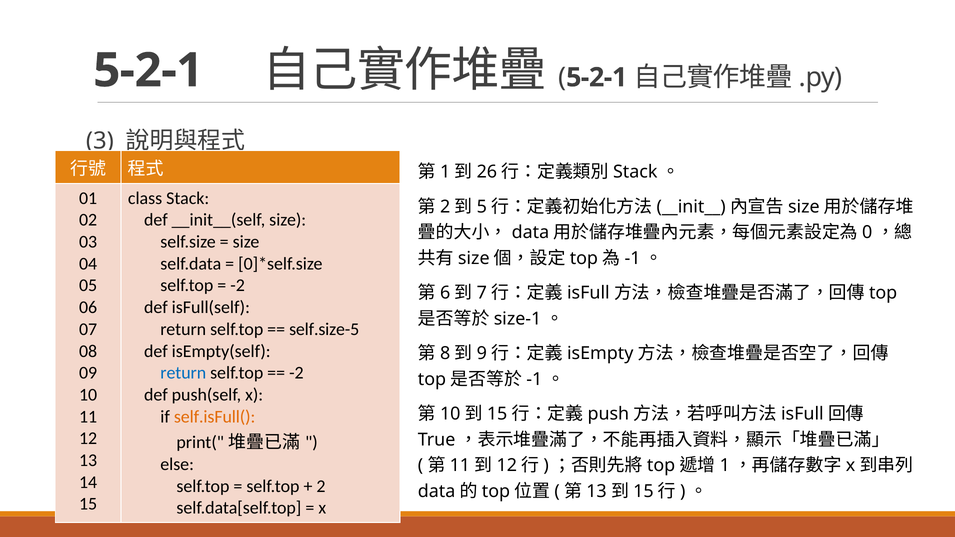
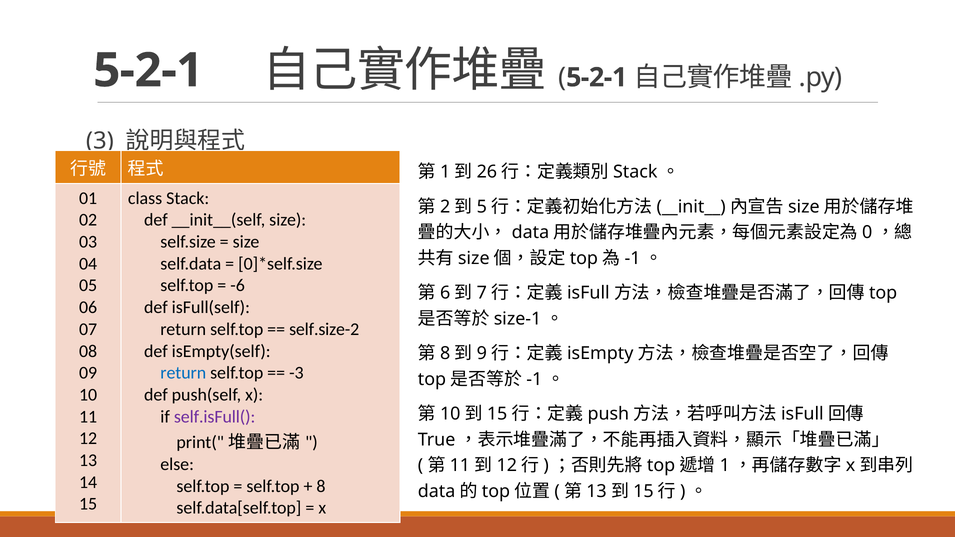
-2 at (238, 286): -2 -> -6
self.size-5: self.size-5 -> self.size-2
-2 at (296, 373): -2 -> -3
self.isFull( colour: orange -> purple
2: 2 -> 8
